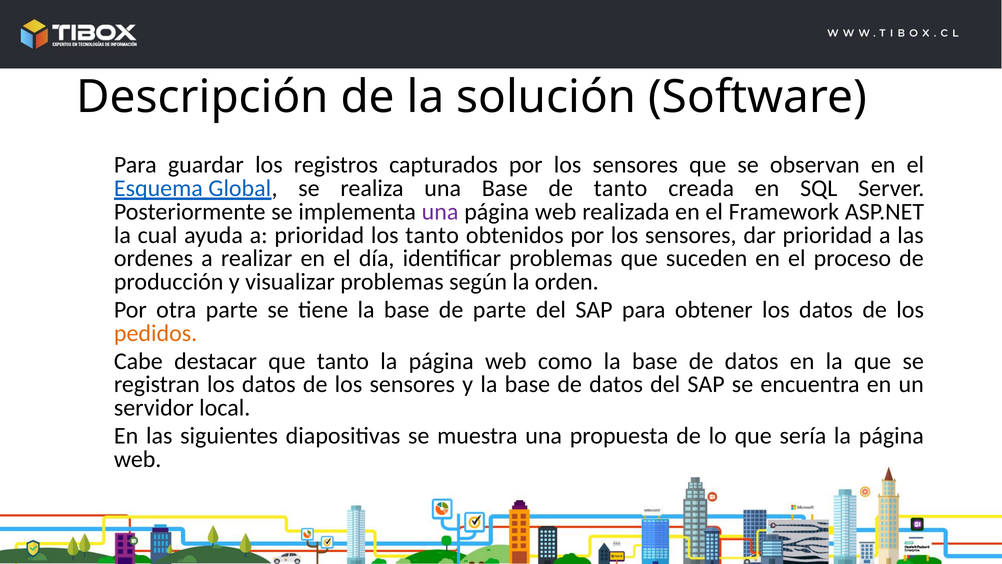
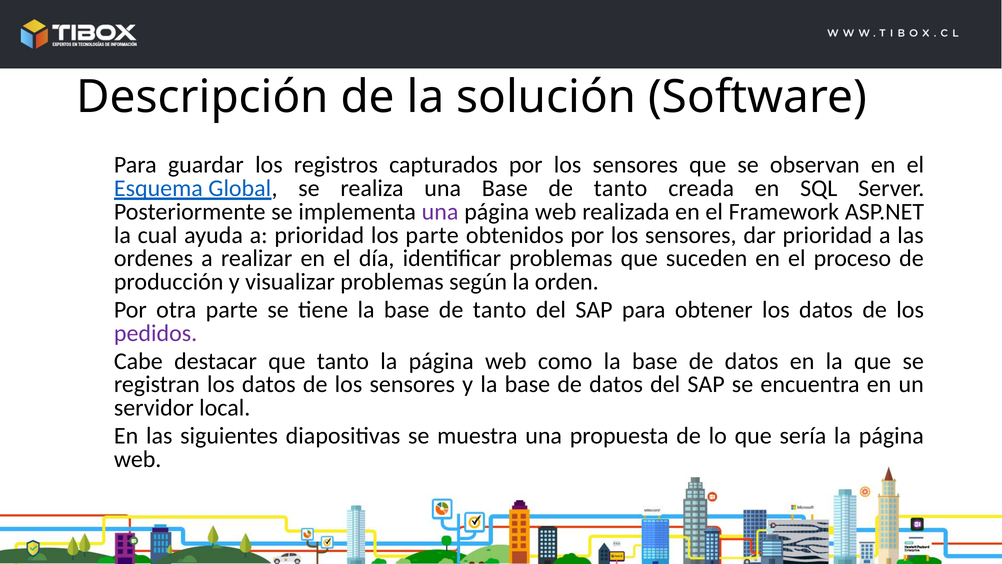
los tanto: tanto -> parte
la base de parte: parte -> tanto
pedidos colour: orange -> purple
